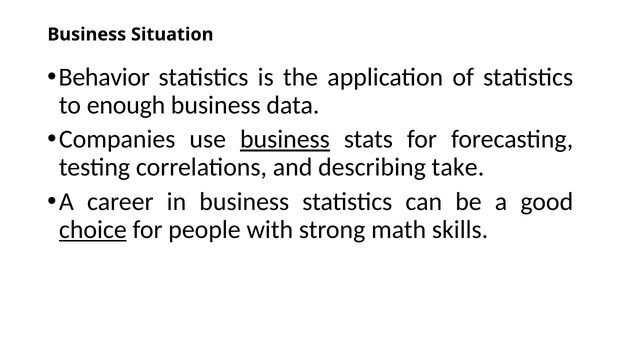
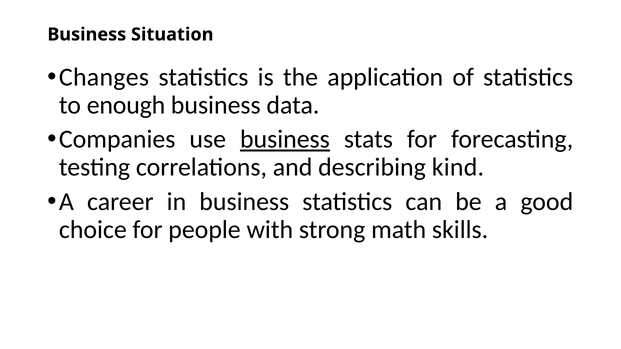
Behavior: Behavior -> Changes
take: take -> kind
choice underline: present -> none
